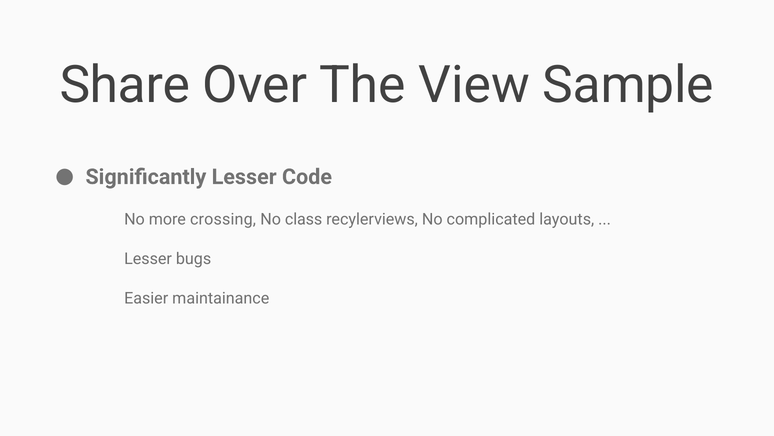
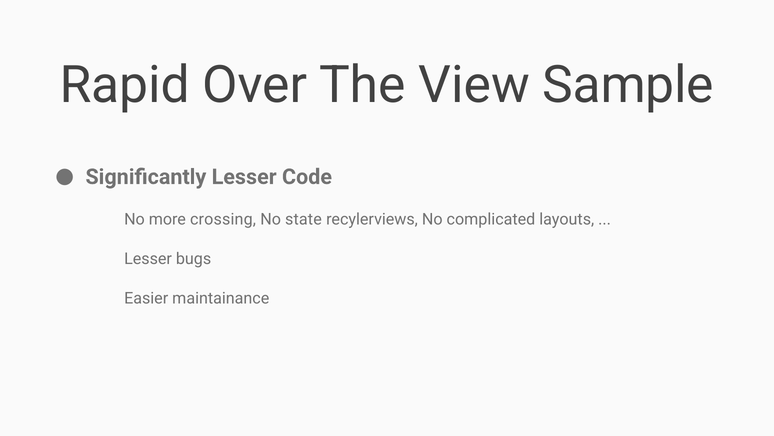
Share: Share -> Rapid
class: class -> state
